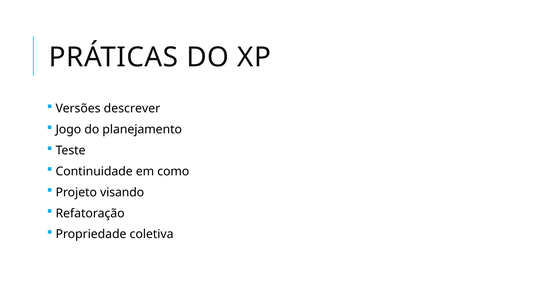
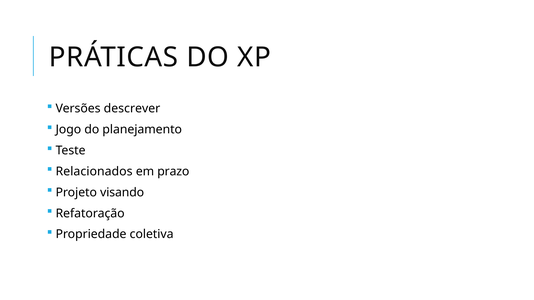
Continuidade: Continuidade -> Relacionados
como: como -> prazo
